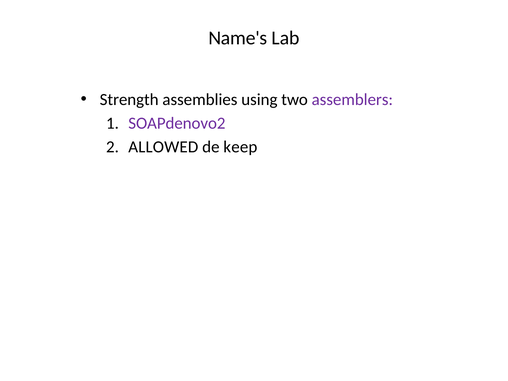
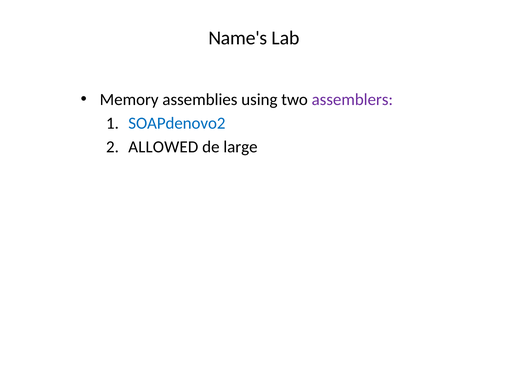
Strength: Strength -> Memory
SOAPdenovo2 colour: purple -> blue
keep: keep -> large
